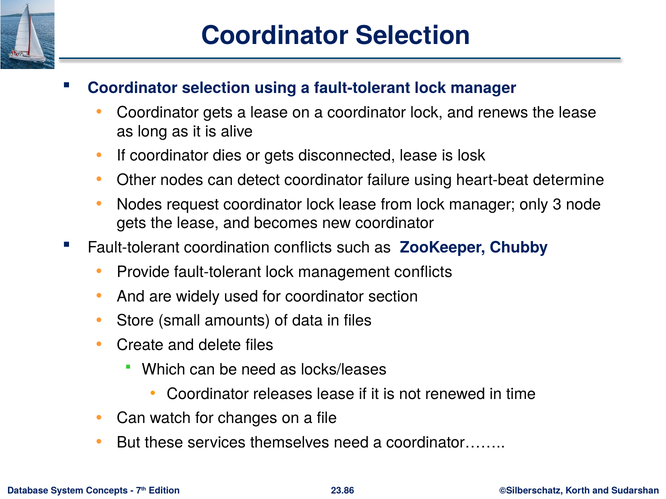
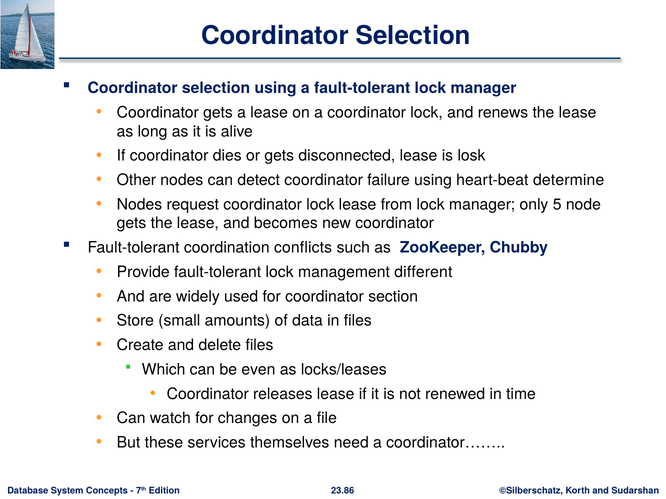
3: 3 -> 5
management conflicts: conflicts -> different
be need: need -> even
